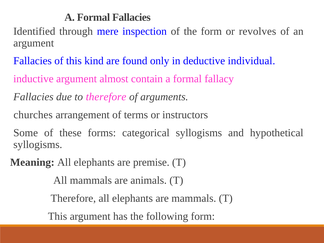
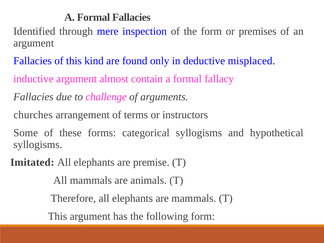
revolves: revolves -> premises
individual: individual -> misplaced
to therefore: therefore -> challenge
Meaning: Meaning -> Imitated
